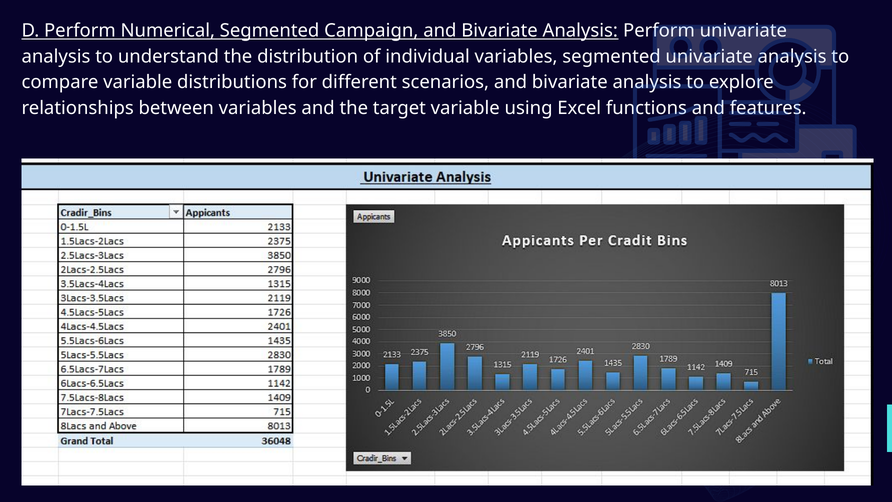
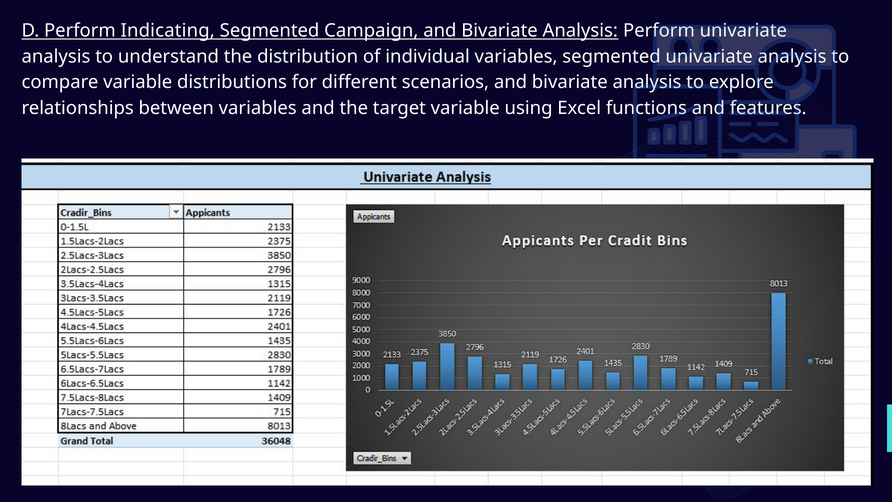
Numerical: Numerical -> Indicating
